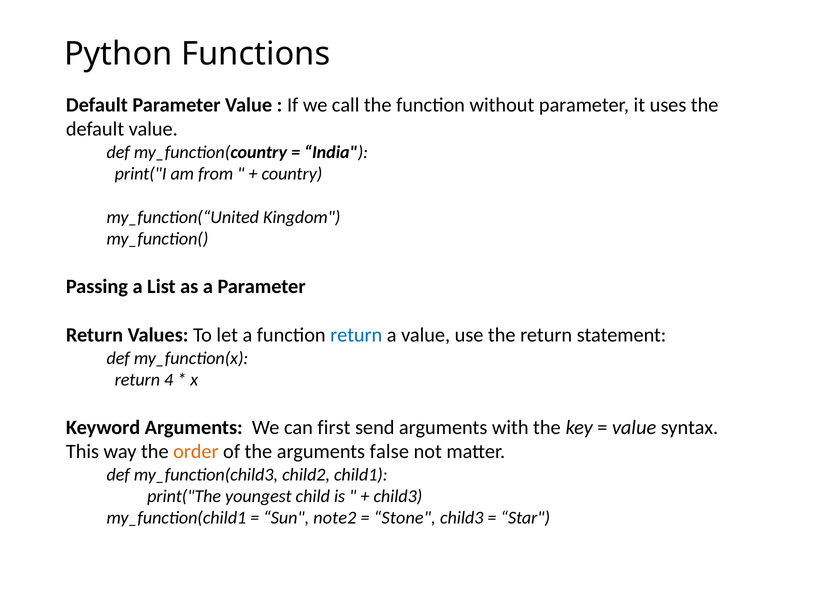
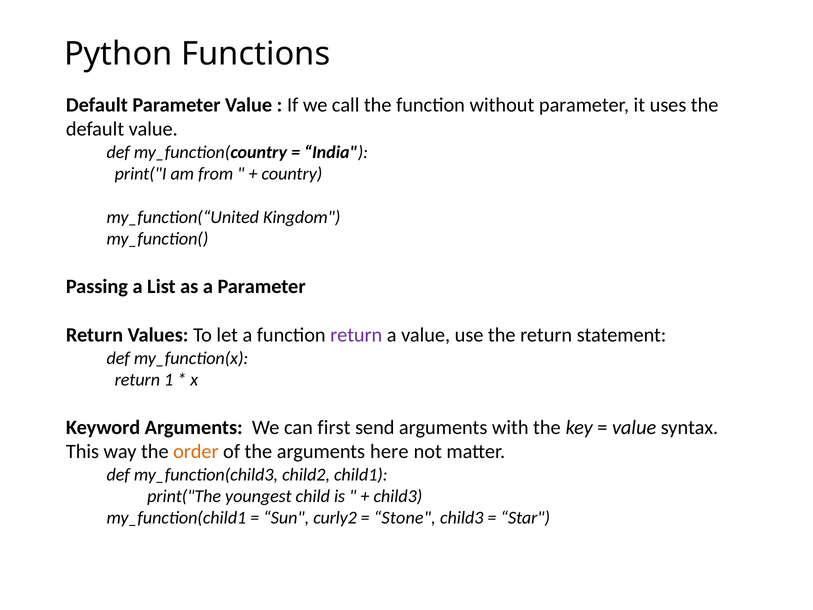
return at (356, 335) colour: blue -> purple
4: 4 -> 1
false: false -> here
note2: note2 -> curly2
